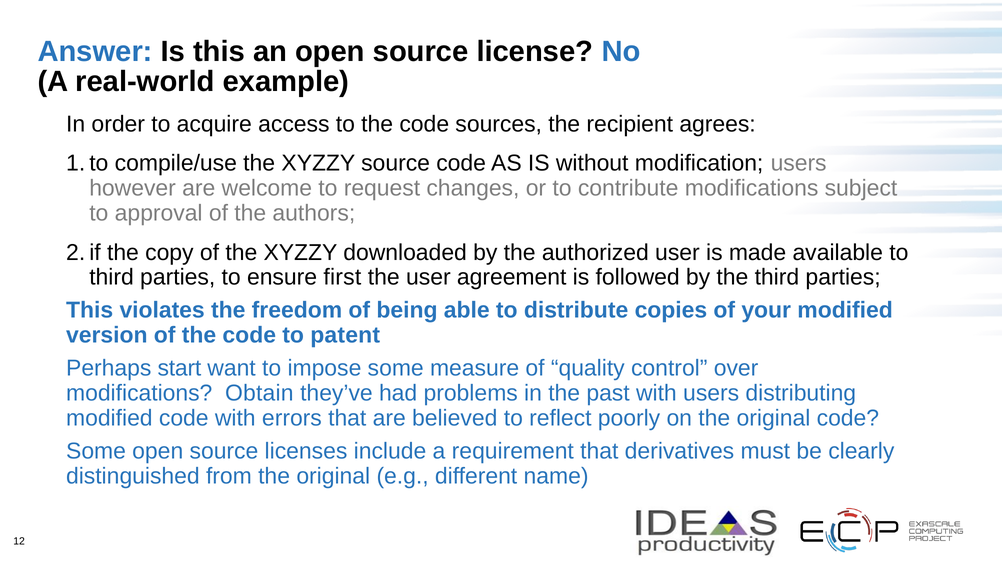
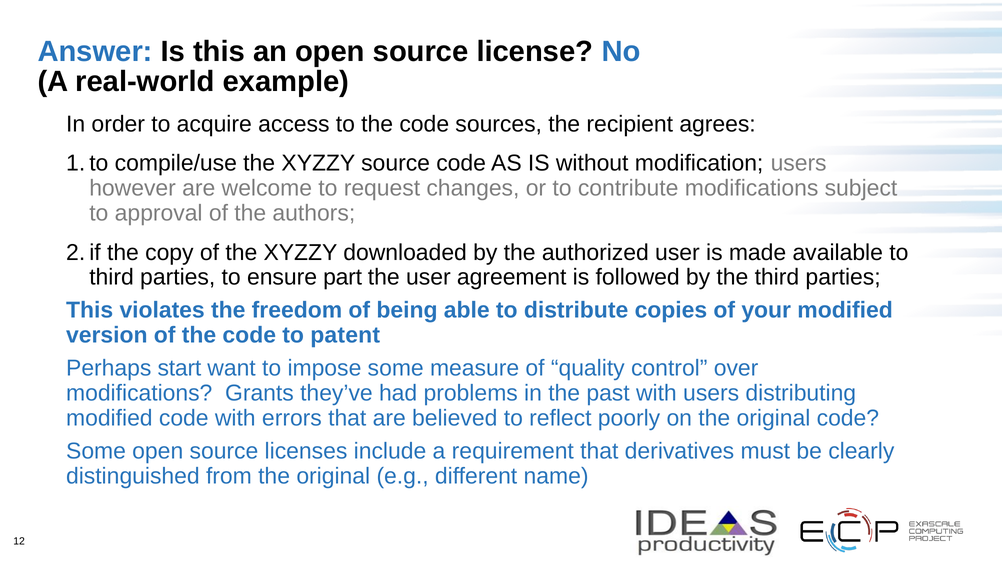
first: first -> part
Obtain: Obtain -> Grants
